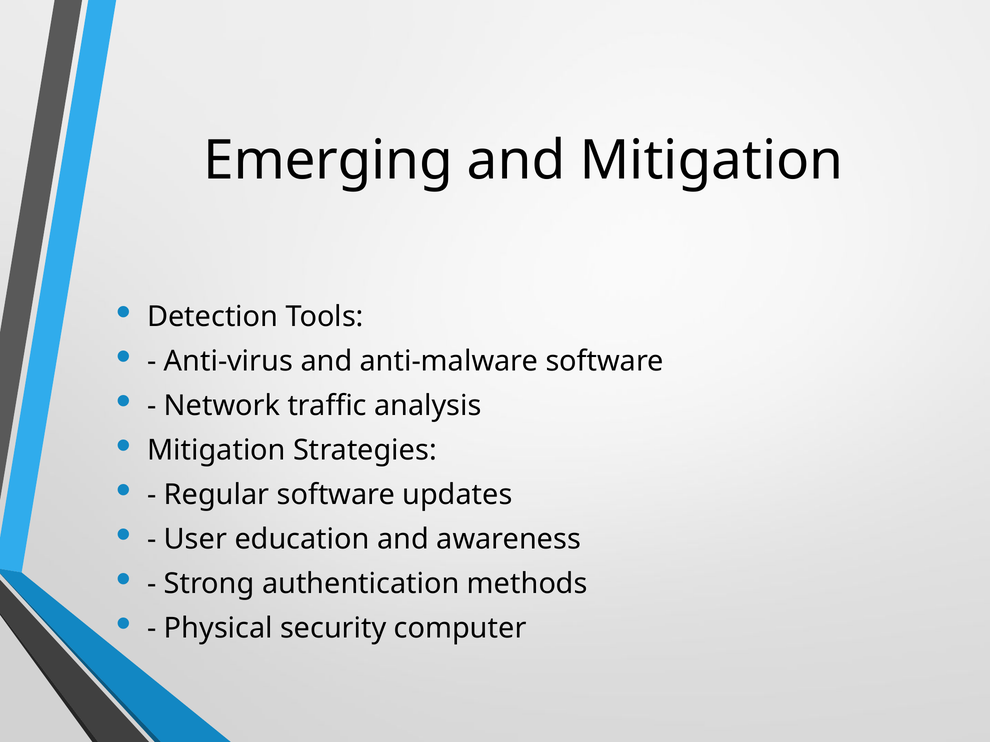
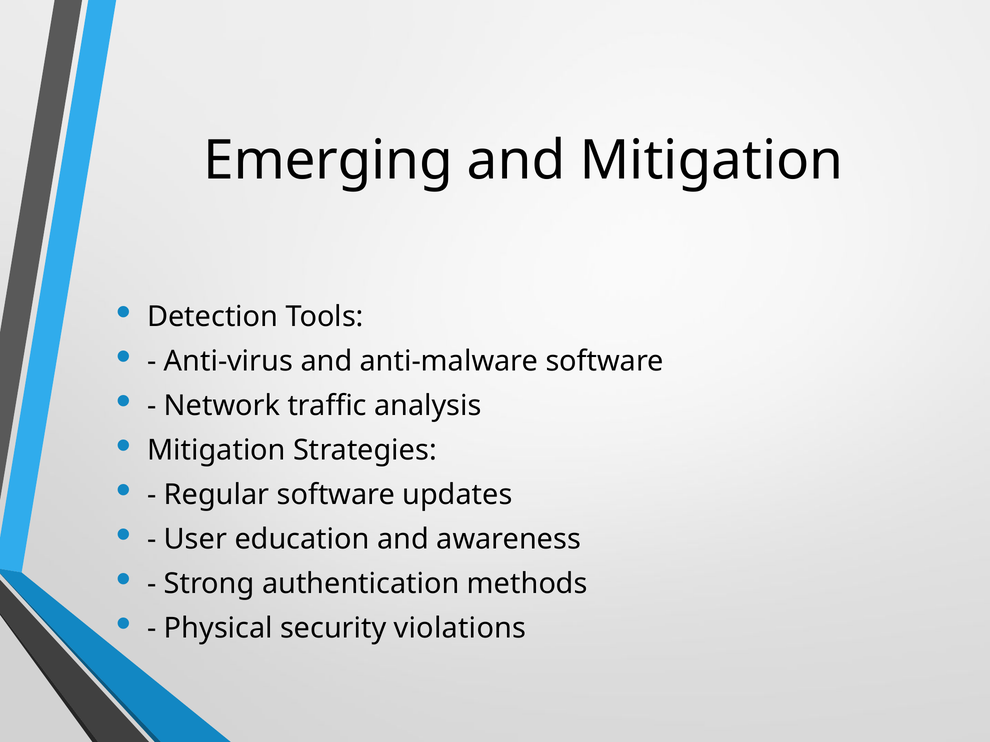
computer: computer -> violations
